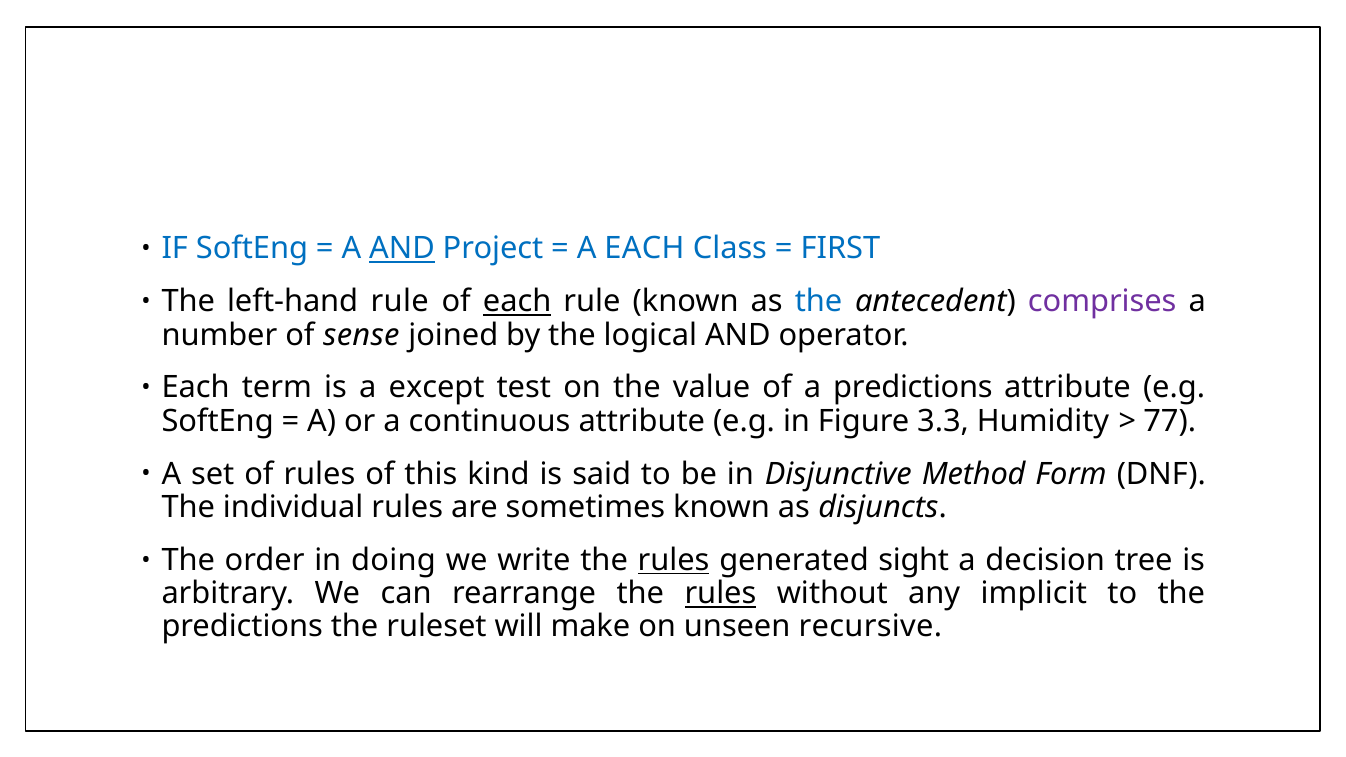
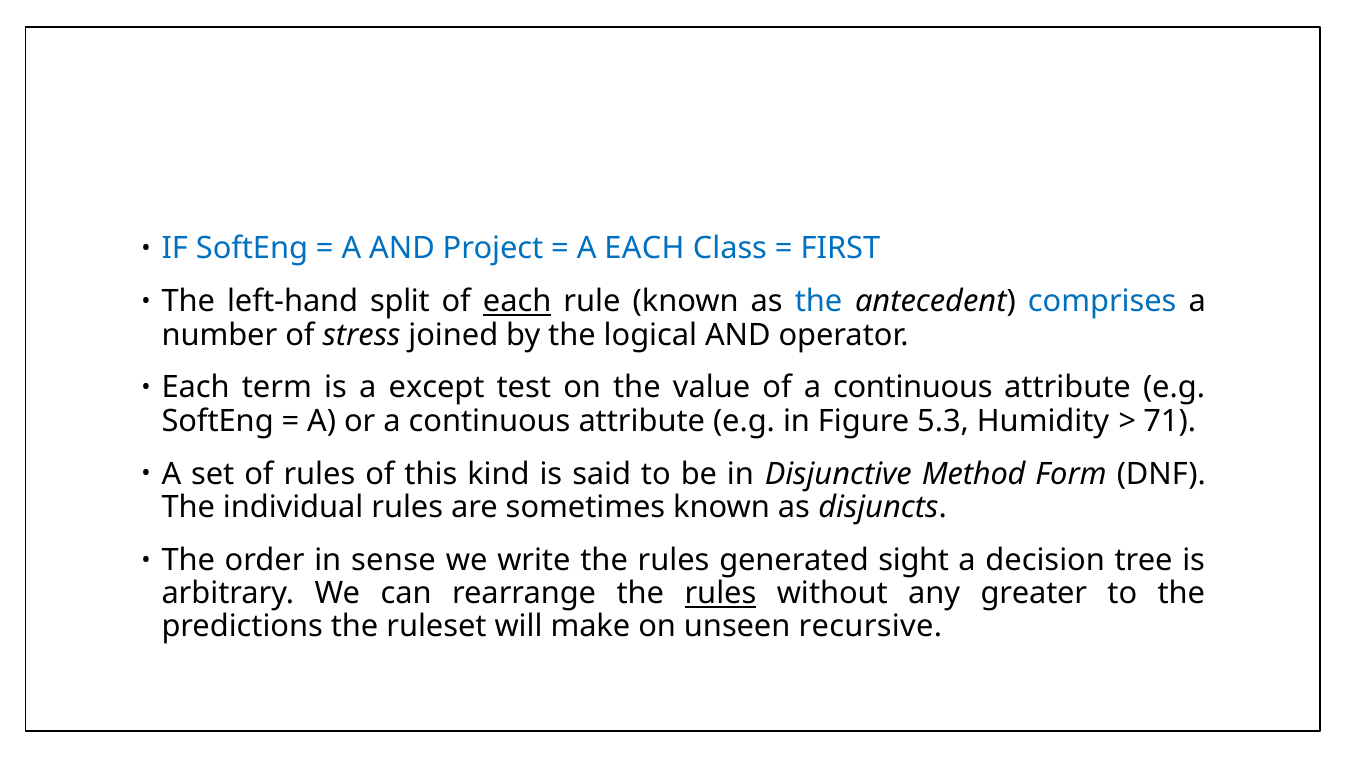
AND at (402, 249) underline: present -> none
left-hand rule: rule -> split
comprises colour: purple -> blue
sense: sense -> stress
of a predictions: predictions -> continuous
3.3: 3.3 -> 5.3
77: 77 -> 71
doing: doing -> sense
rules at (674, 560) underline: present -> none
implicit: implicit -> greater
